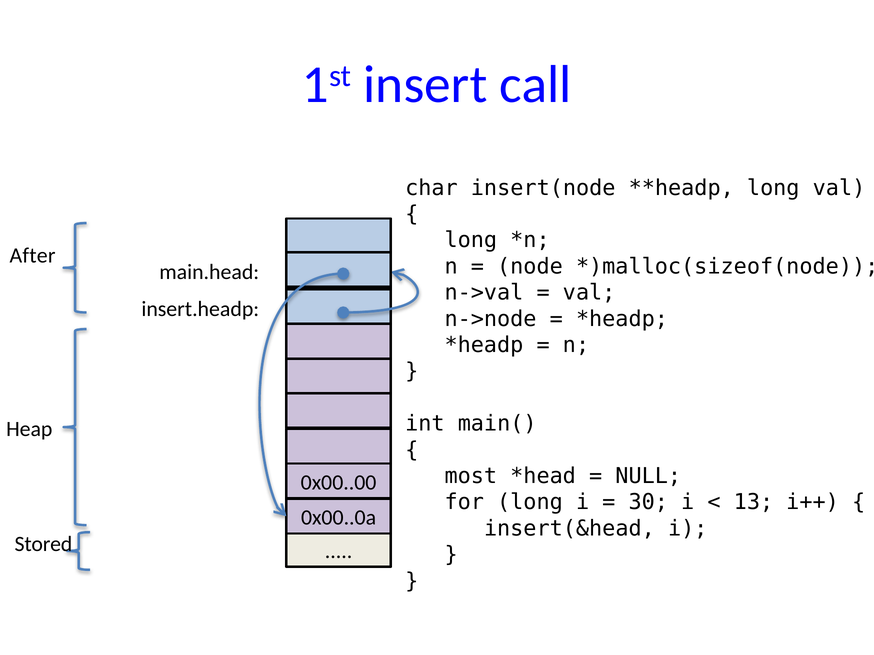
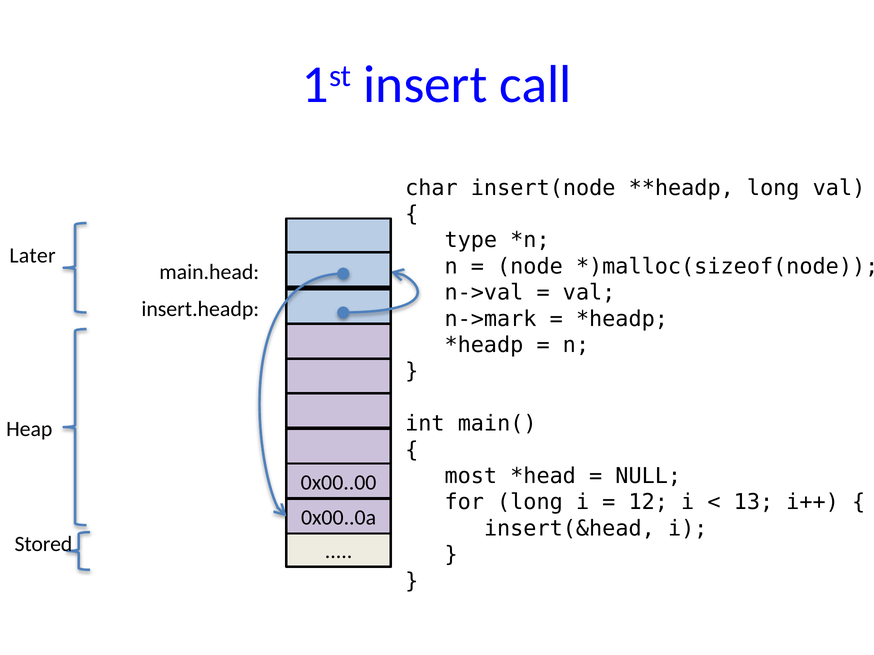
long at (471, 240): long -> type
After: After -> Later
n->node: n->node -> n->mark
30: 30 -> 12
